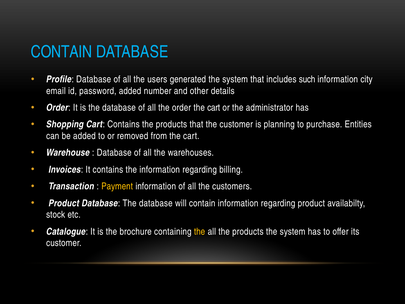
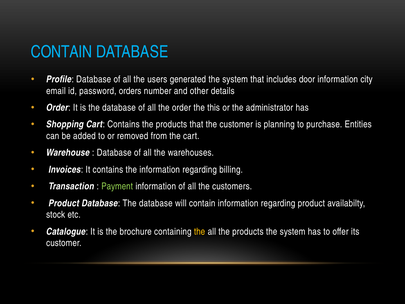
such: such -> door
password added: added -> orders
order the cart: cart -> this
Payment colour: yellow -> light green
